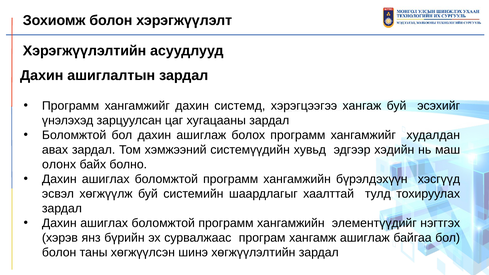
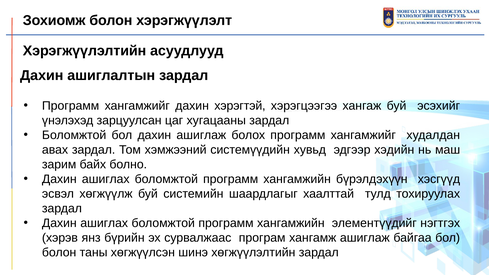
системд: системд -> хэрэгтэй
олонх: олонх -> зарим
